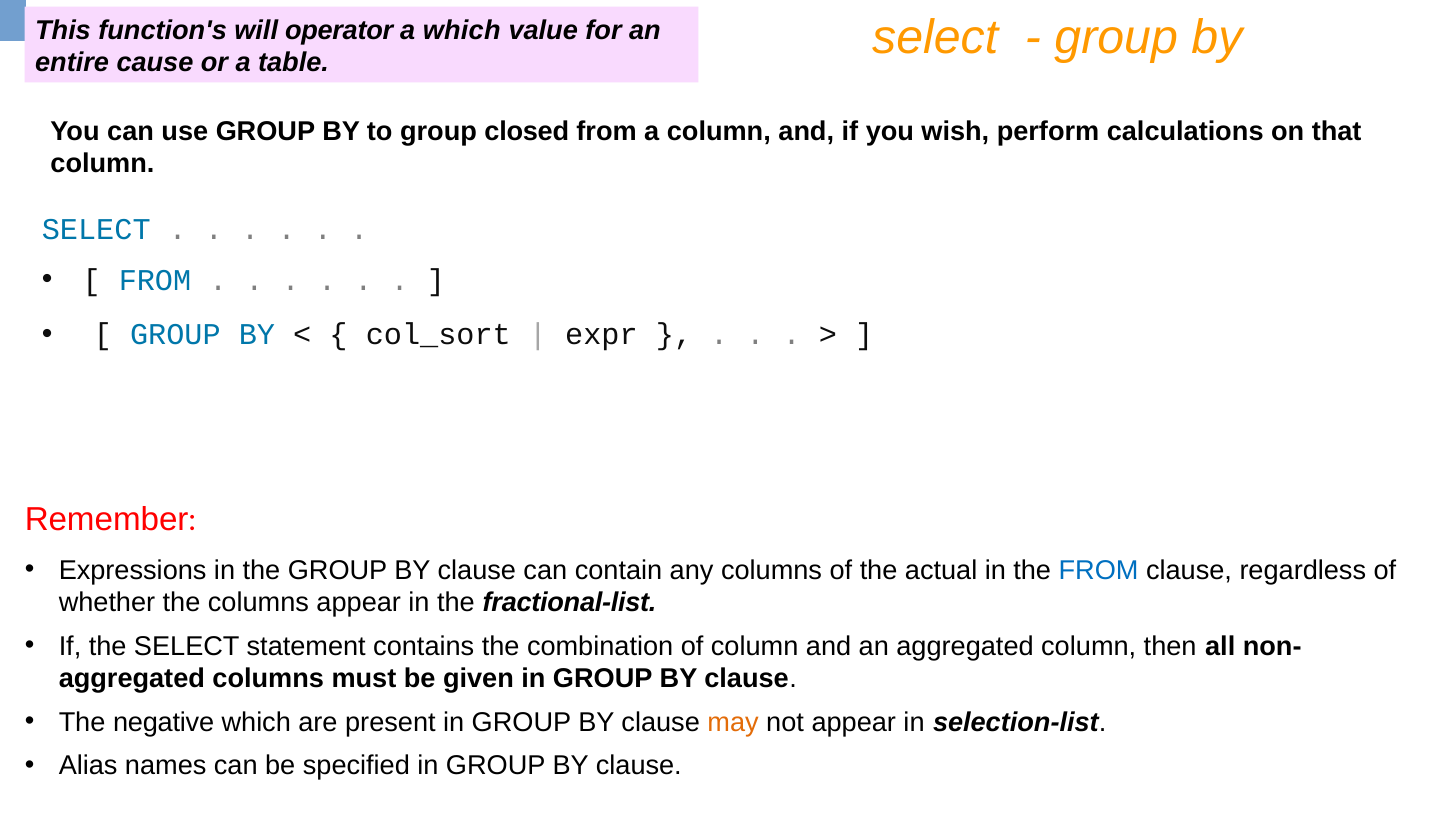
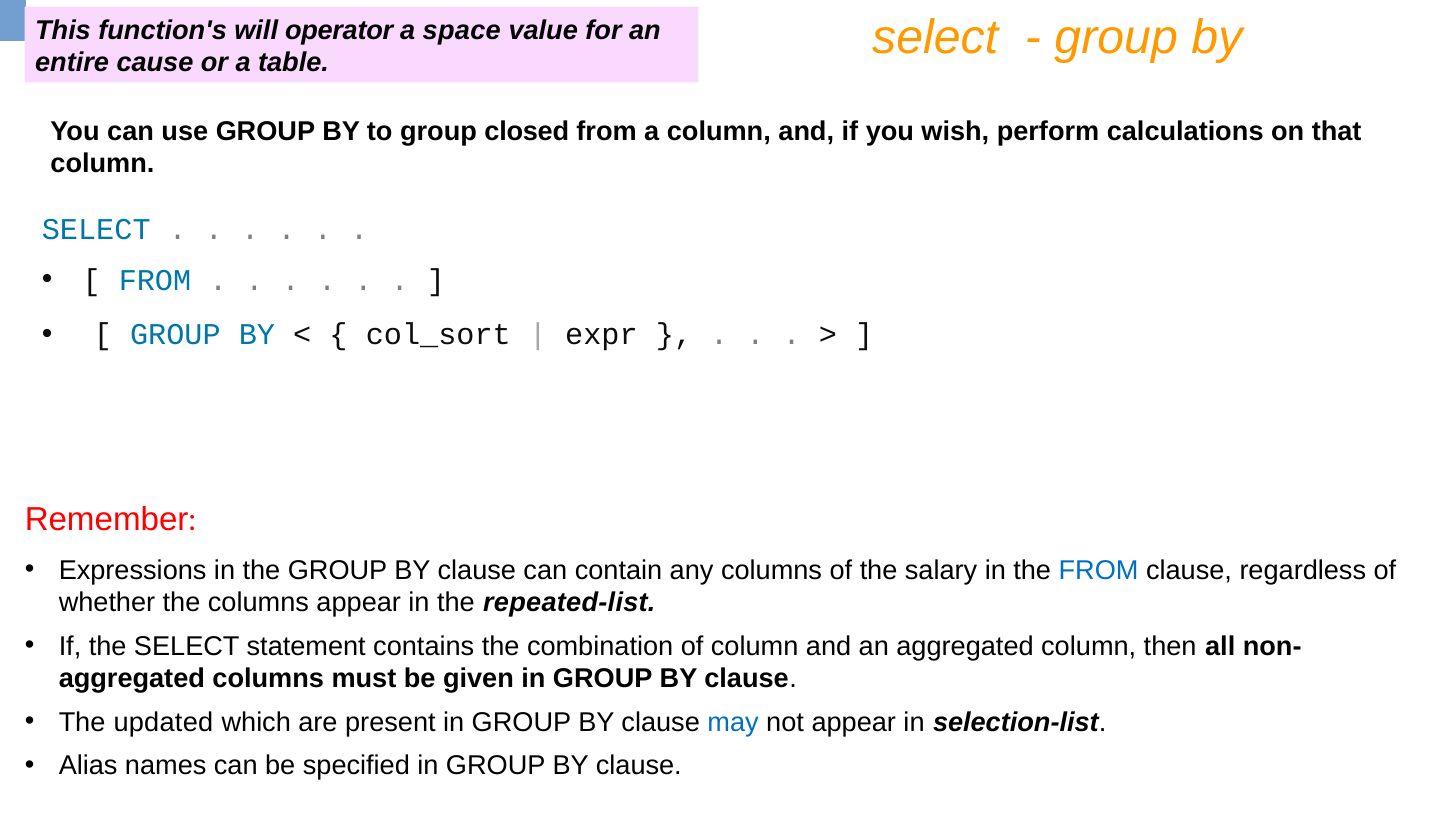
a which: which -> space
actual: actual -> salary
fractional-list: fractional-list -> repeated-list
negative: negative -> updated
may colour: orange -> blue
